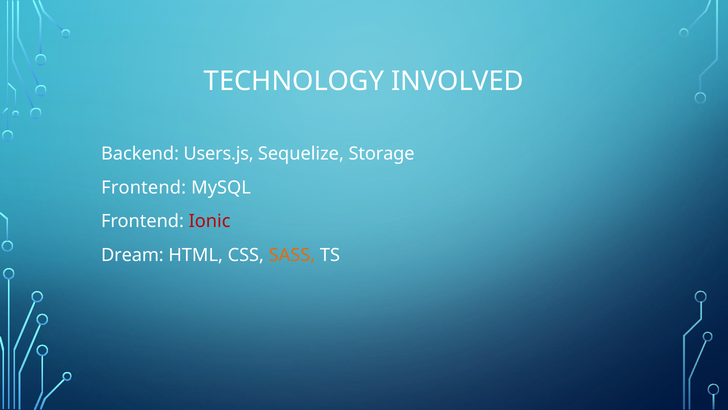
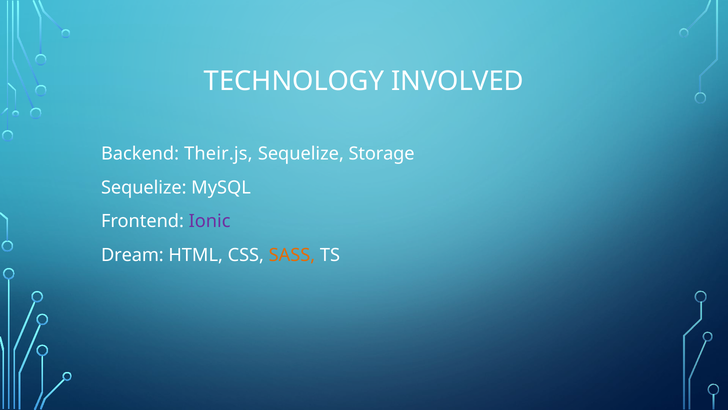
Users.js: Users.js -> Their.js
Frontend at (144, 187): Frontend -> Sequelize
Ionic colour: red -> purple
